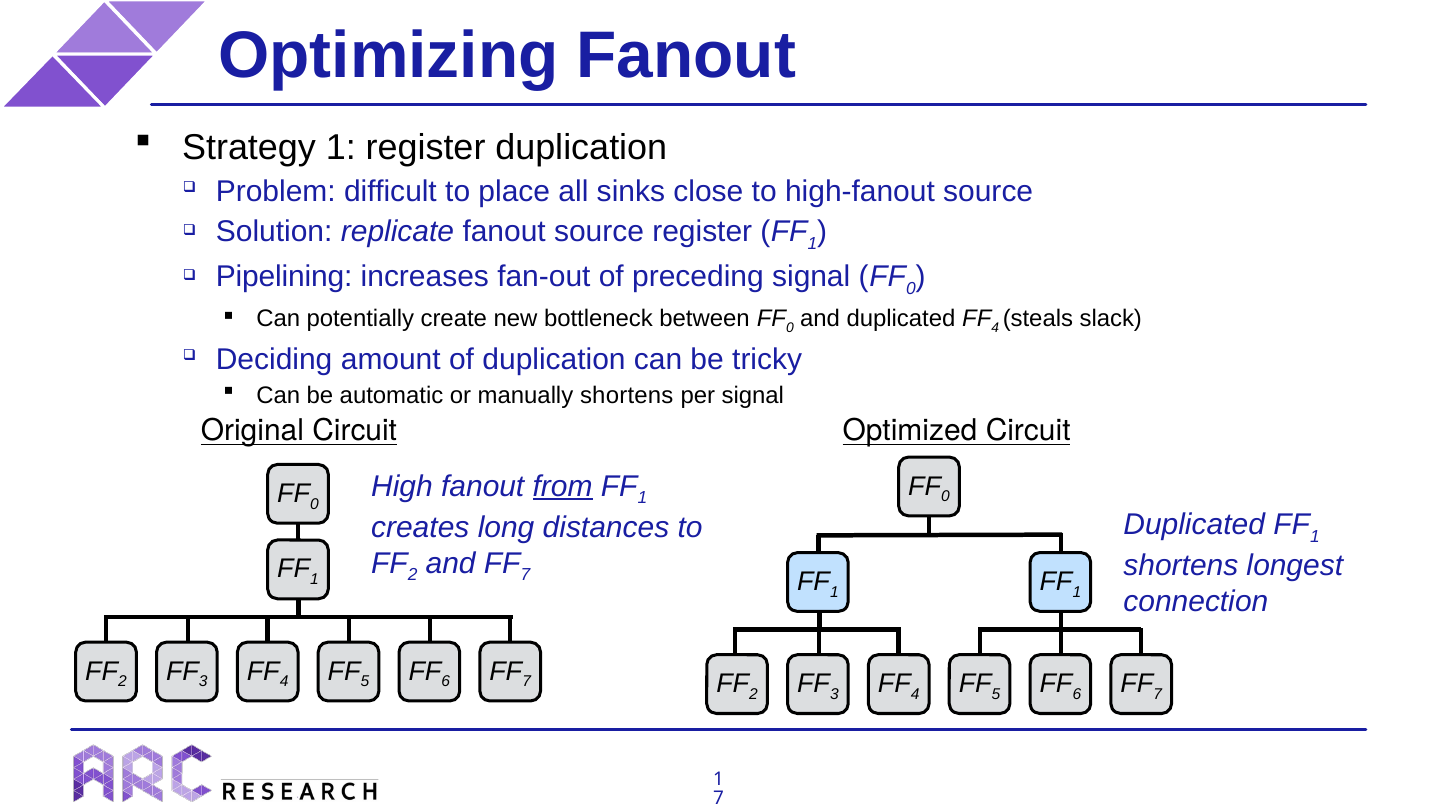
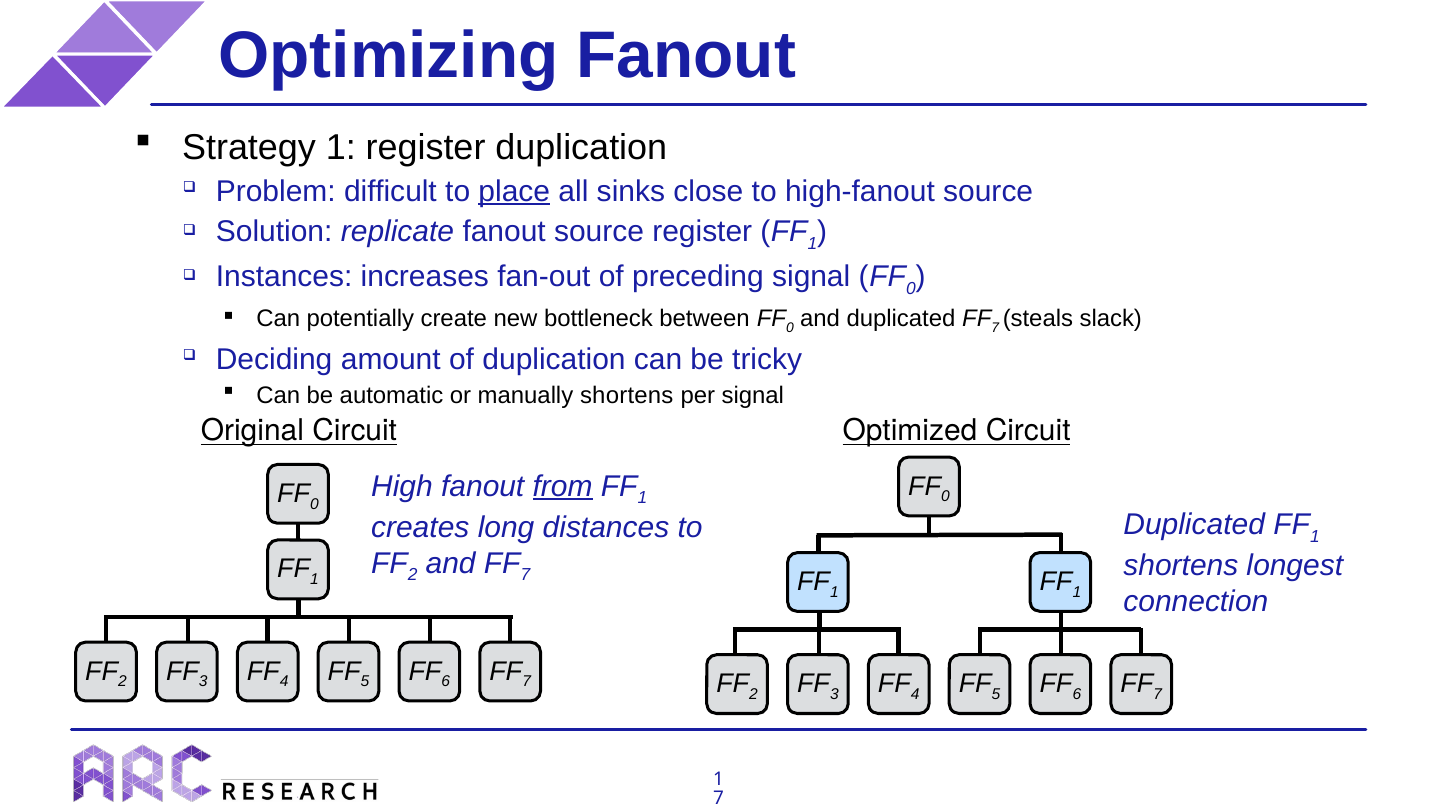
place underline: none -> present
Pipelining: Pipelining -> Instances
4 at (995, 328): 4 -> 7
